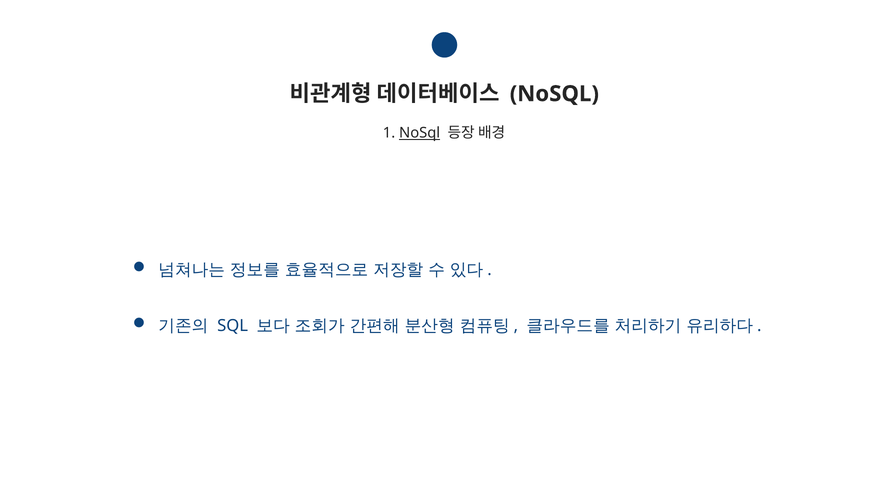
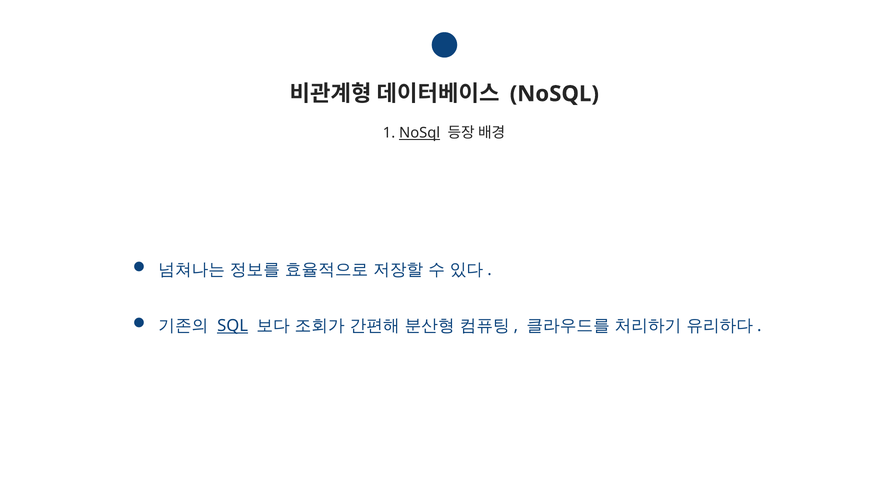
SQL underline: none -> present
